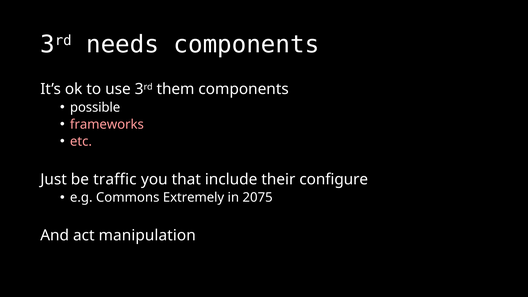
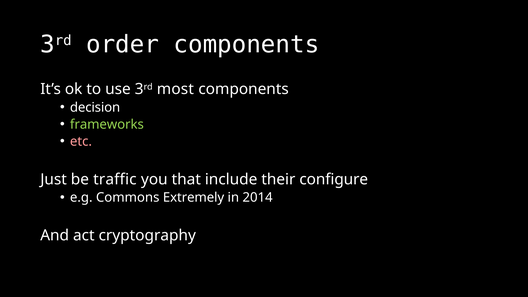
needs: needs -> order
them: them -> most
possible: possible -> decision
frameworks colour: pink -> light green
2075: 2075 -> 2014
manipulation: manipulation -> cryptography
